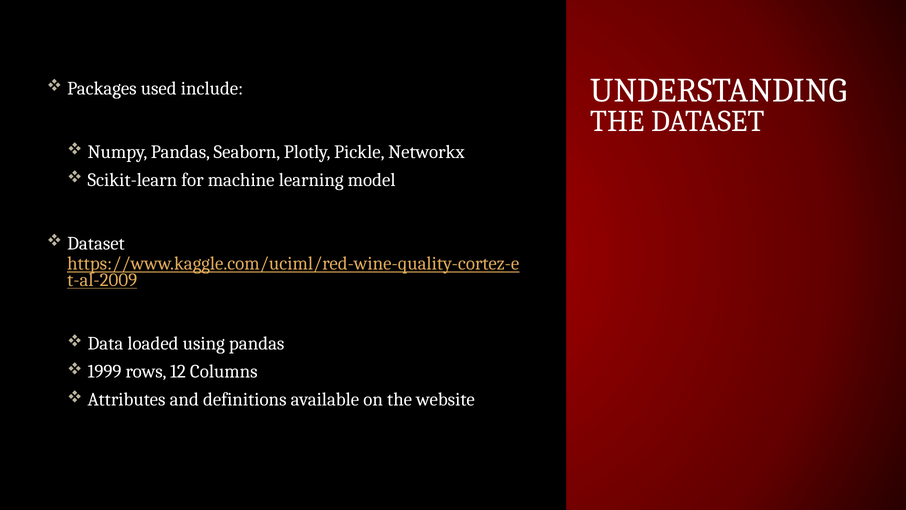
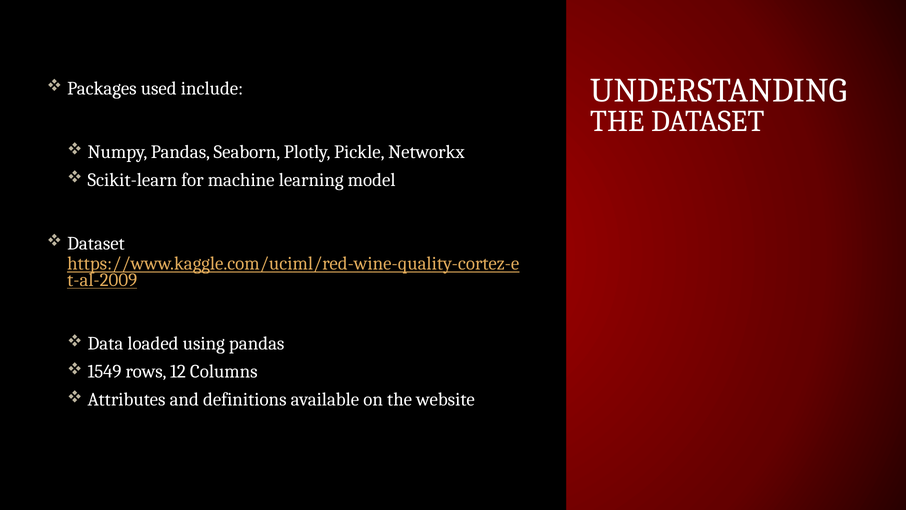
1999: 1999 -> 1549
